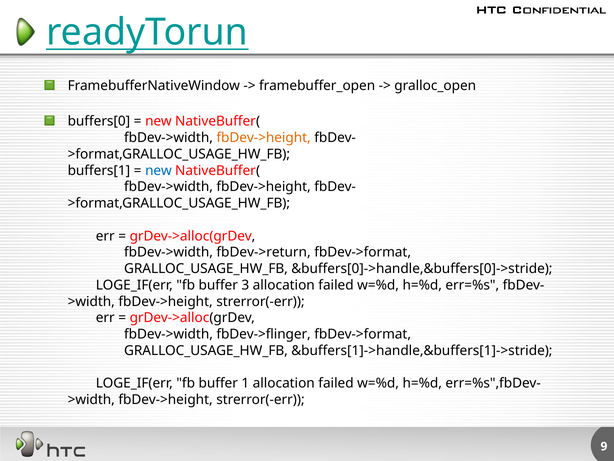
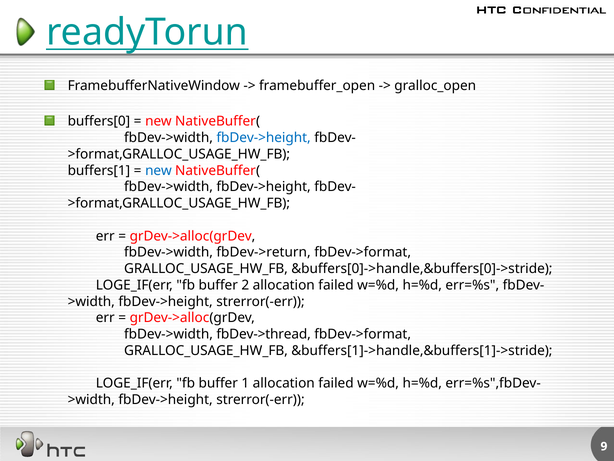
fbDev->height at (264, 138) colour: orange -> blue
3: 3 -> 2
fbDev->flinger: fbDev->flinger -> fbDev->thread
